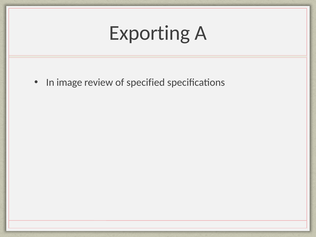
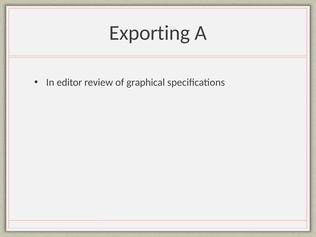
image: image -> editor
specified: specified -> graphical
